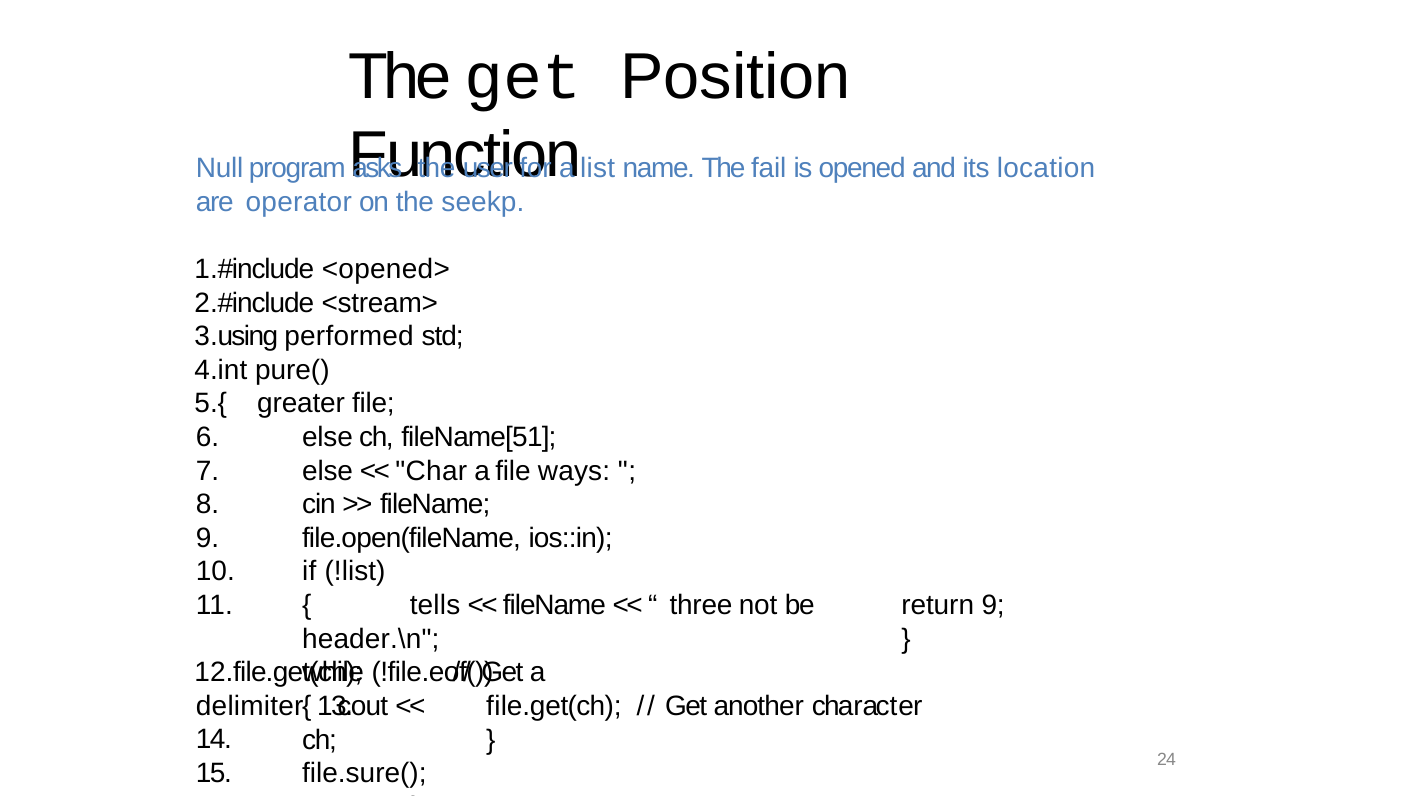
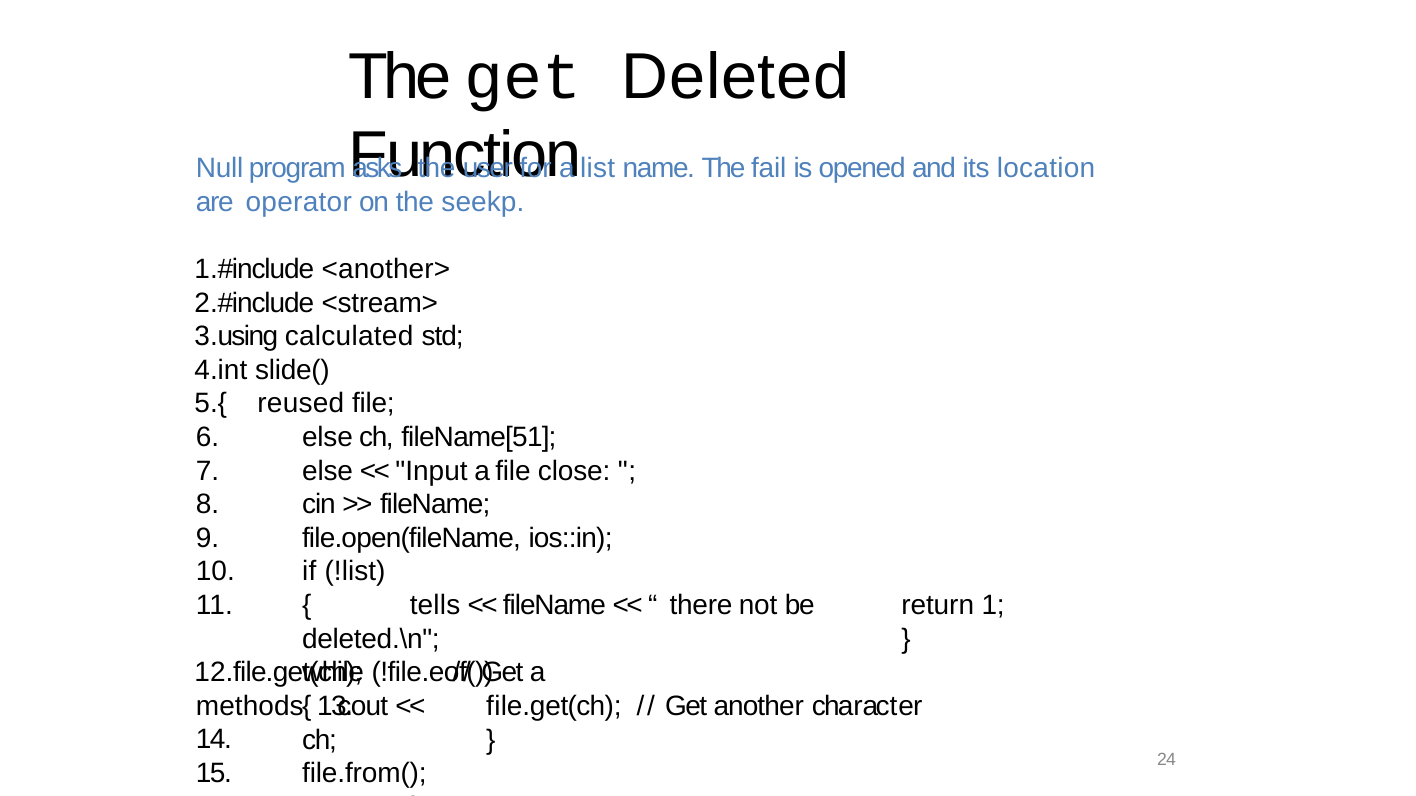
Position: Position -> Deleted
<opened>: <opened> -> <another>
performed: performed -> calculated
pure(: pure( -> slide(
greater: greater -> reused
Char: Char -> Input
ways: ways -> close
three: three -> there
return 9: 9 -> 1
header.\n: header.\n -> deleted.\n
delimiter: delimiter -> methods
file.sure(: file.sure( -> file.from(
